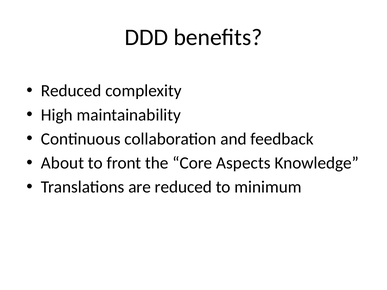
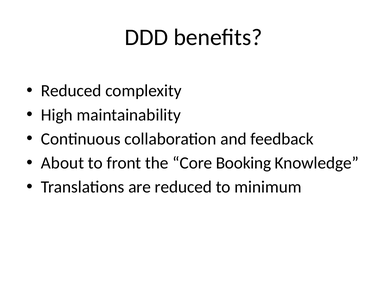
Aspects: Aspects -> Booking
